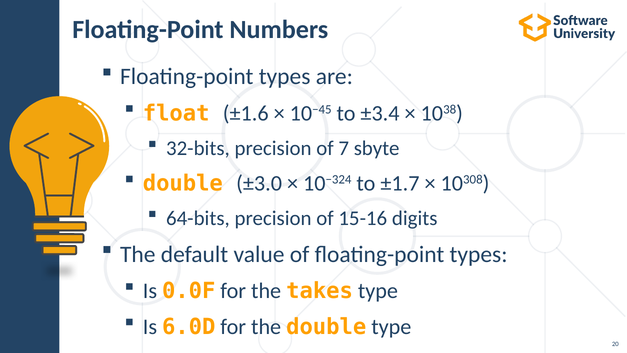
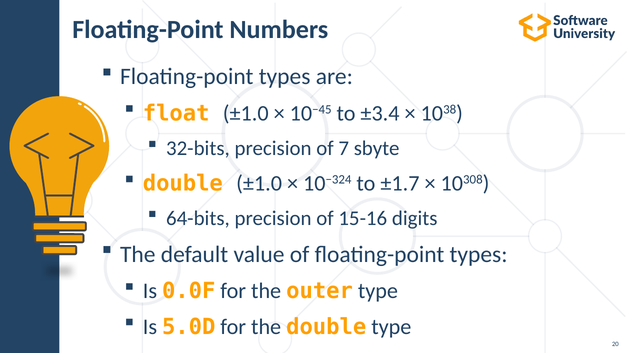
float ±1.6: ±1.6 -> ±1.0
double ±3.0: ±3.0 -> ±1.0
takes: takes -> outer
6.0D: 6.0D -> 5.0D
